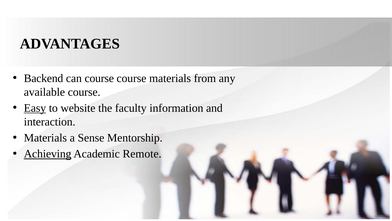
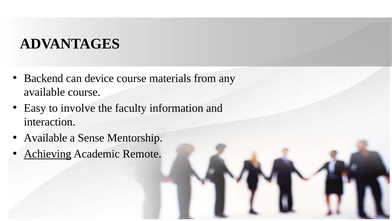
can course: course -> device
Easy underline: present -> none
website: website -> involve
Materials at (45, 138): Materials -> Available
